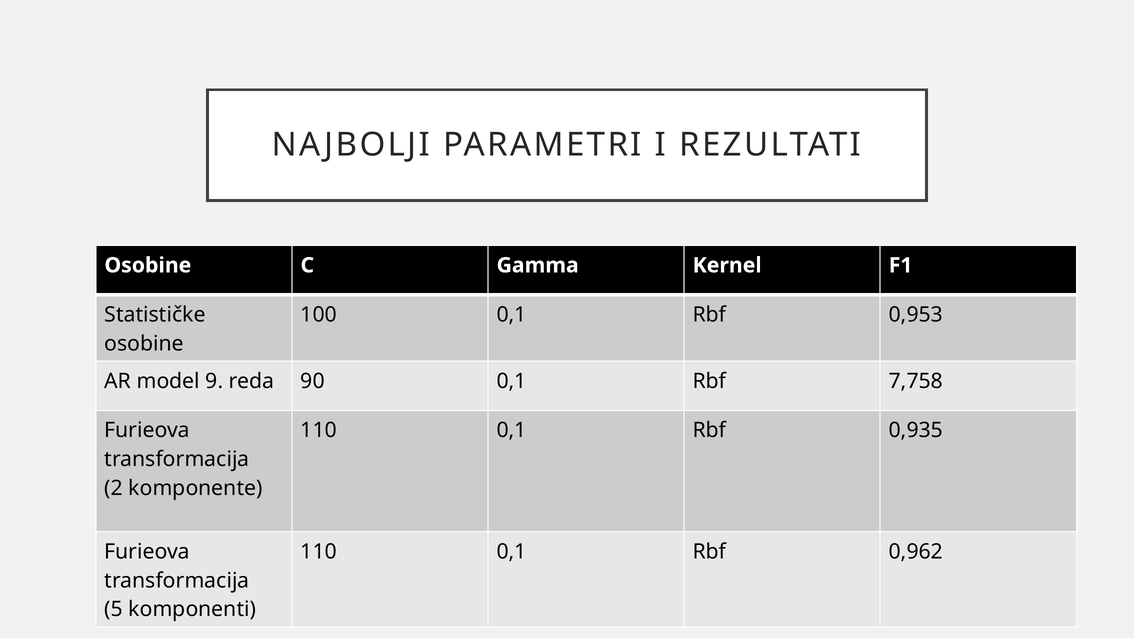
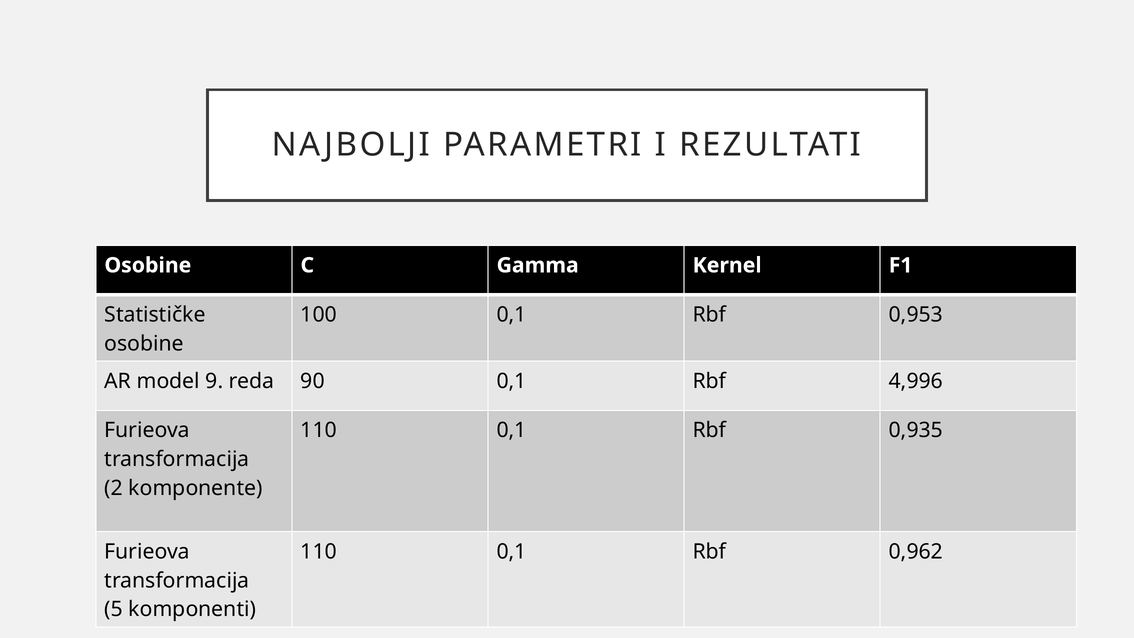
7,758: 7,758 -> 4,996
